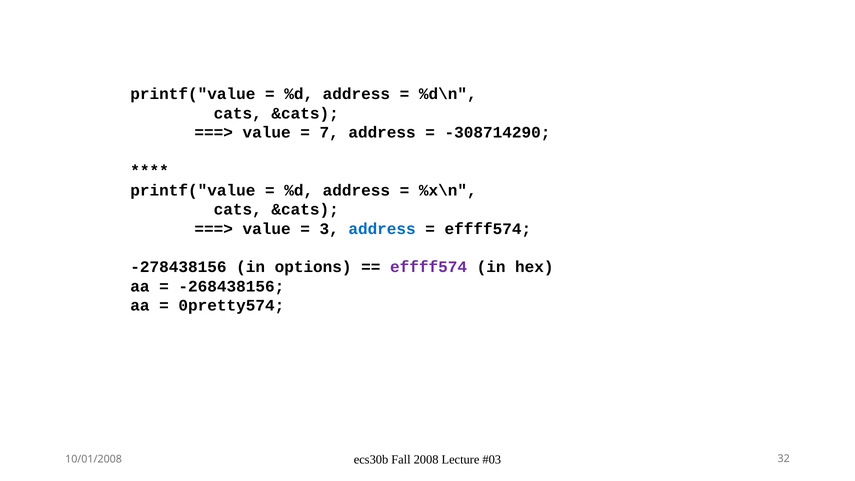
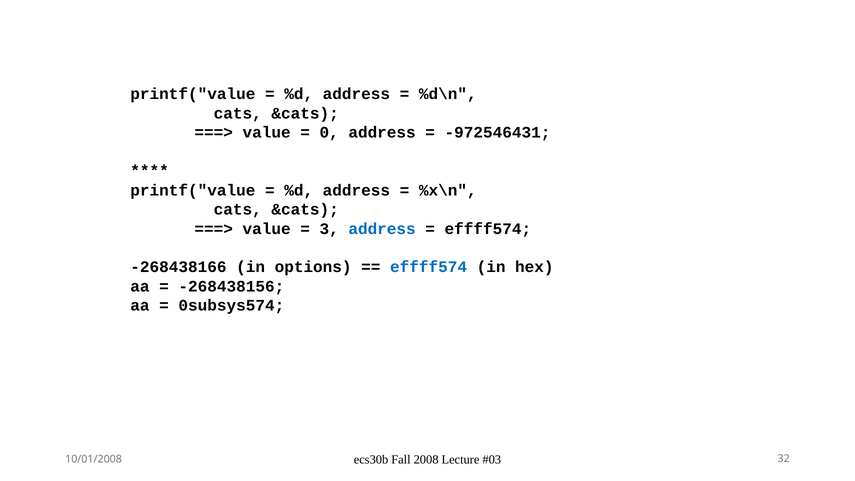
7: 7 -> 0
-308714290: -308714290 -> -972546431
-278438156: -278438156 -> -268438166
effff574 at (429, 267) colour: purple -> blue
0pretty574: 0pretty574 -> 0subsys574
